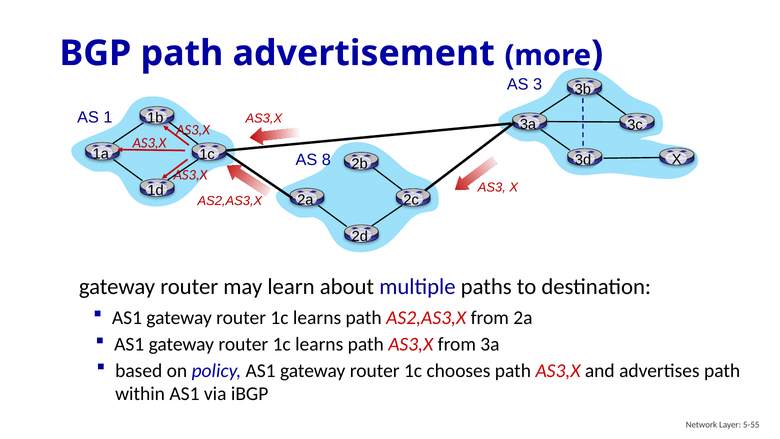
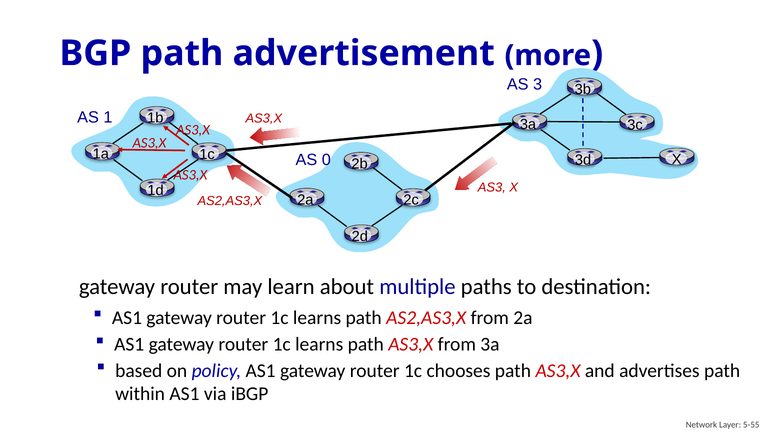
8: 8 -> 0
